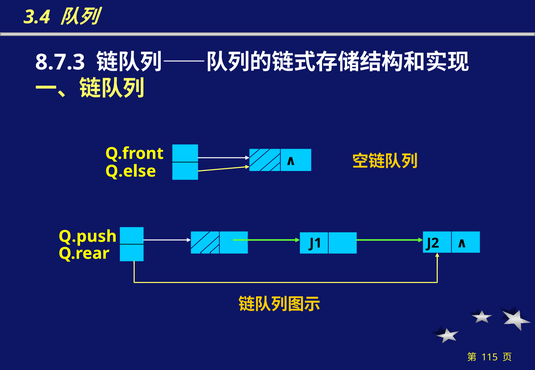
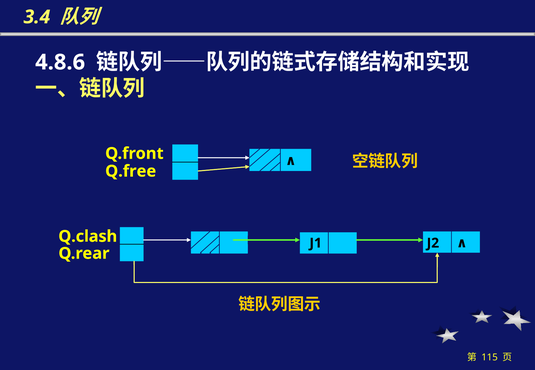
8.7.3: 8.7.3 -> 4.8.6
Q.else: Q.else -> Q.free
Q.push: Q.push -> Q.clash
